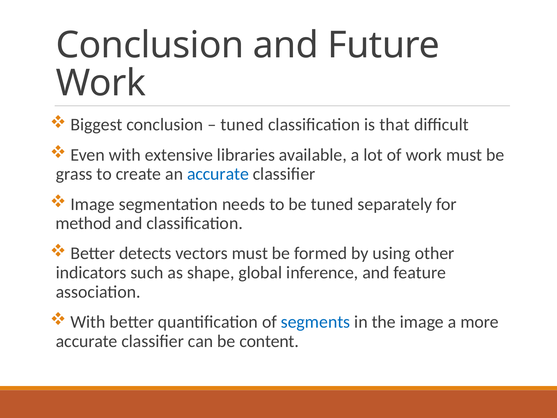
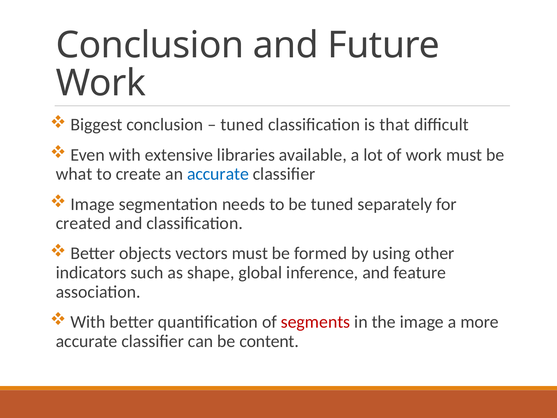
grass: grass -> what
method: method -> created
detects: detects -> objects
segments colour: blue -> red
